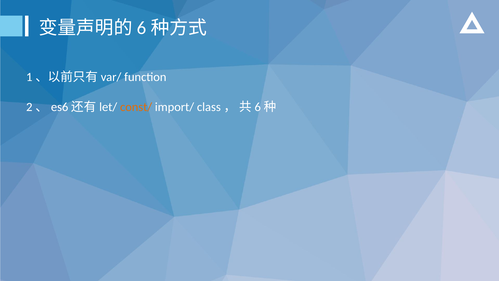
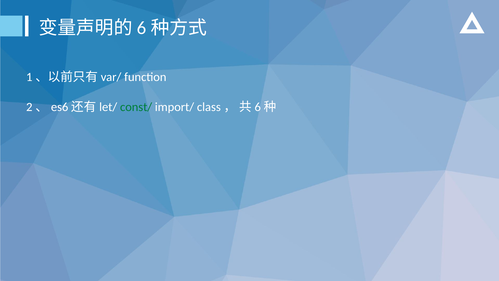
const/ colour: orange -> green
